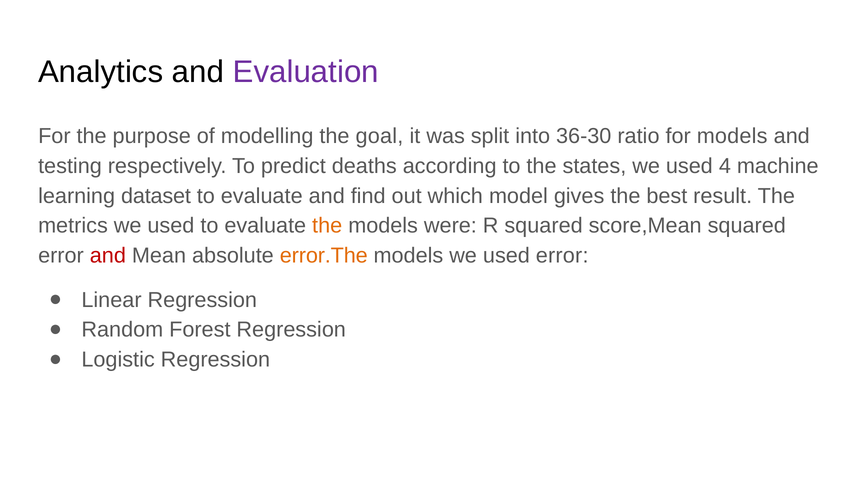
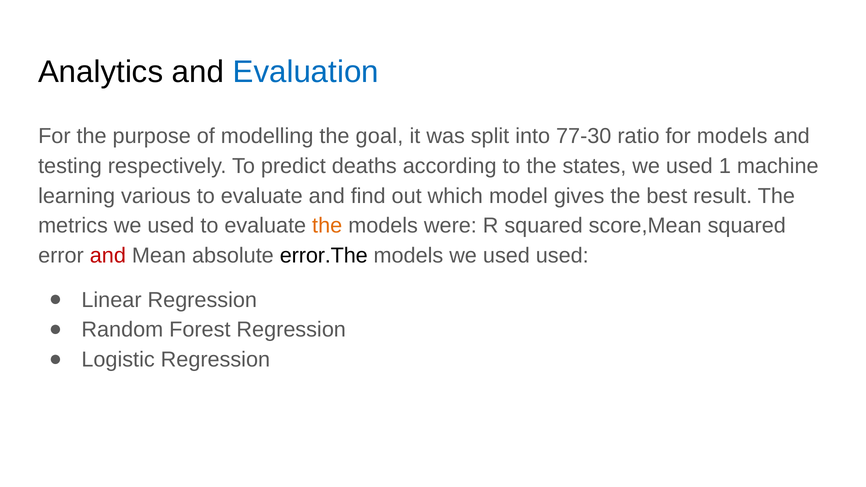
Evaluation colour: purple -> blue
36-30: 36-30 -> 77-30
4: 4 -> 1
dataset: dataset -> various
error.The colour: orange -> black
used error: error -> used
